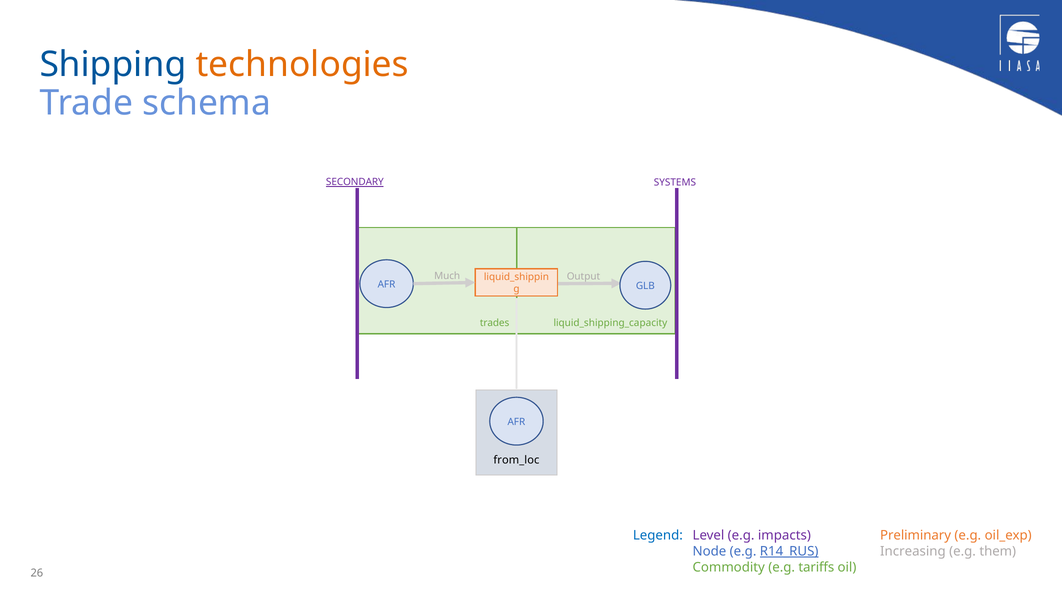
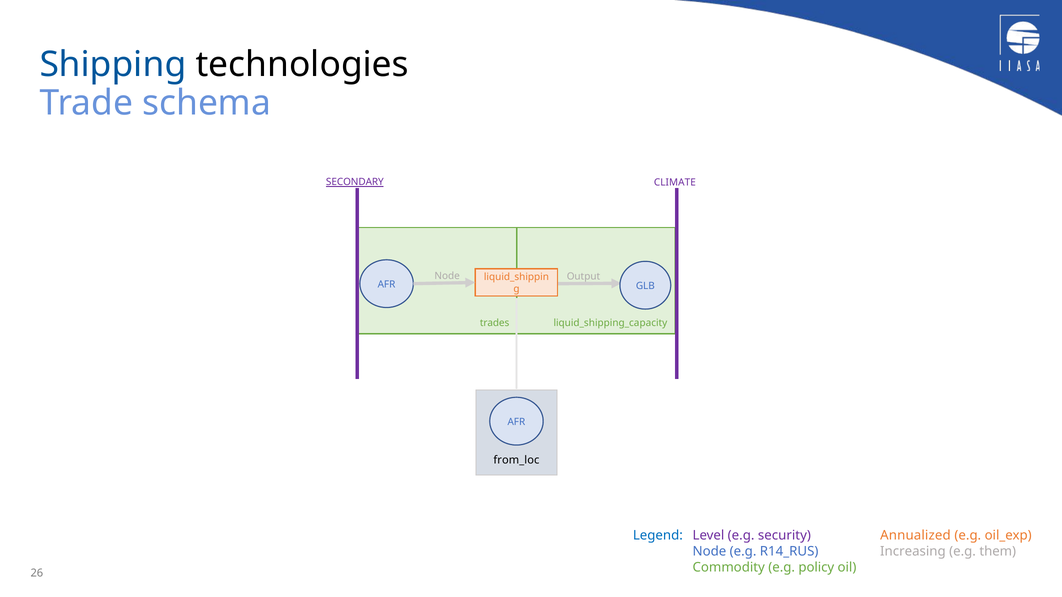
technologies colour: orange -> black
SYSTEMS: SYSTEMS -> CLIMATE
Much at (447, 276): Much -> Node
impacts: impacts -> security
Preliminary: Preliminary -> Annualized
R14_RUS underline: present -> none
tariffs: tariffs -> policy
